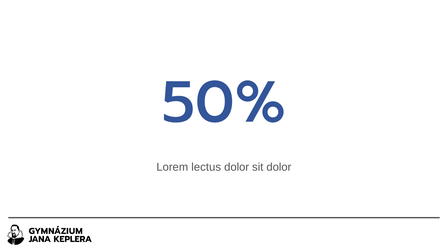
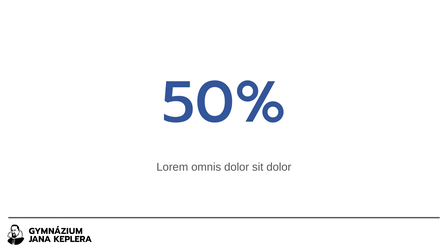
lectus: lectus -> omnis
